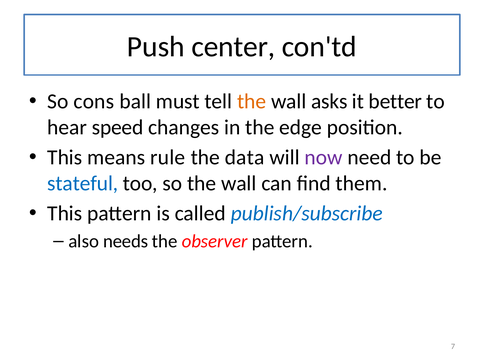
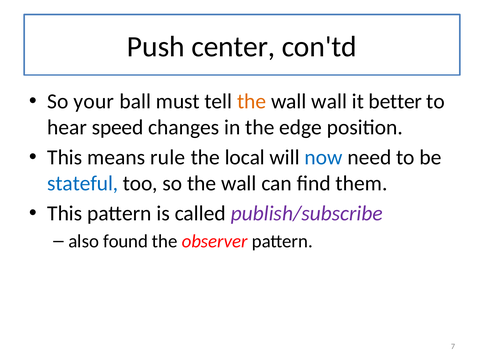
cons: cons -> your
wall asks: asks -> wall
data: data -> local
now colour: purple -> blue
publish/subscribe colour: blue -> purple
needs: needs -> found
